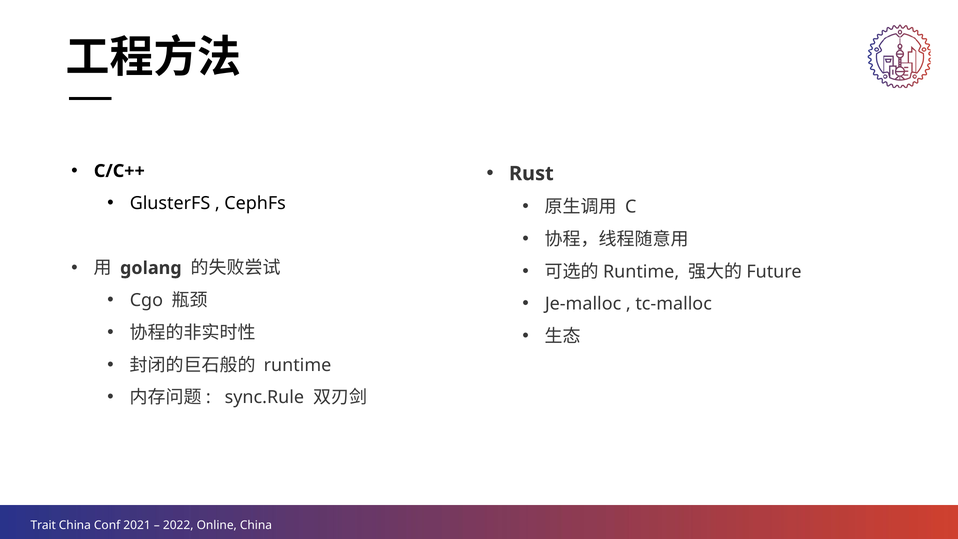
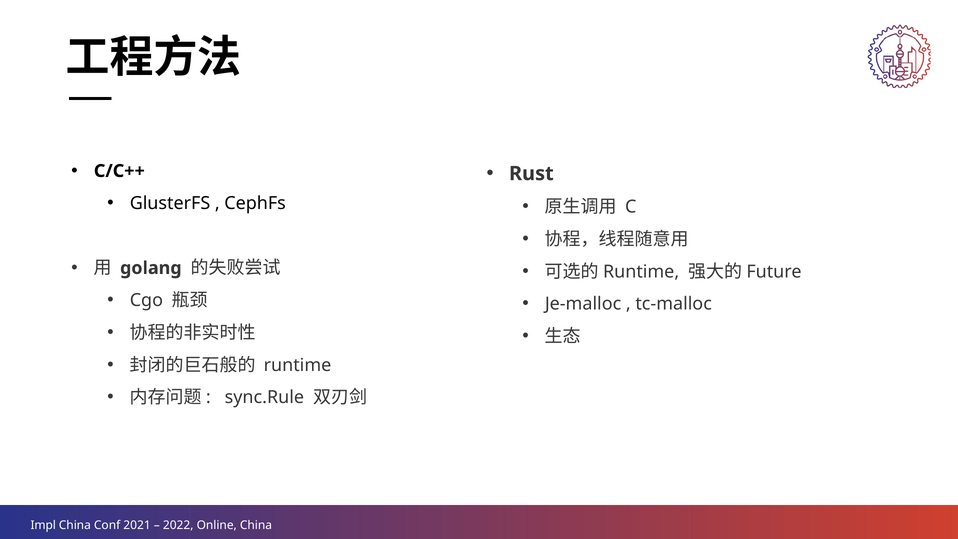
Trait: Trait -> Impl
